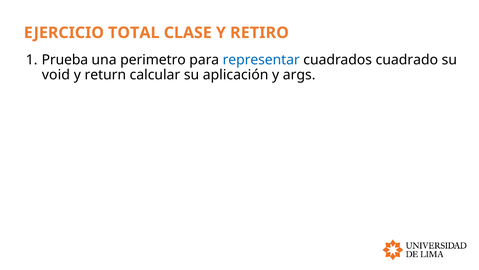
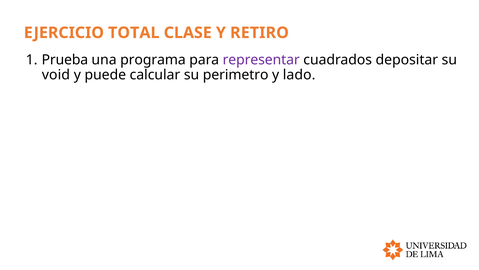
perimetro: perimetro -> programa
representar colour: blue -> purple
cuadrado: cuadrado -> depositar
return: return -> puede
aplicación: aplicación -> perimetro
args: args -> lado
